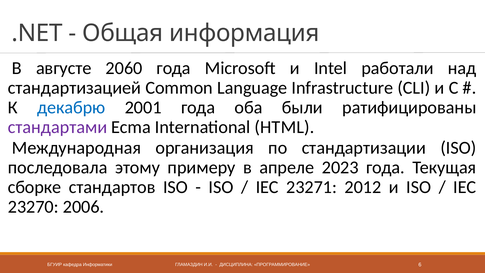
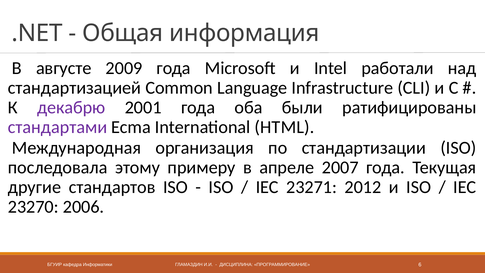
2060: 2060 -> 2009
декабрю colour: blue -> purple
2023: 2023 -> 2007
сборке: сборке -> другие
